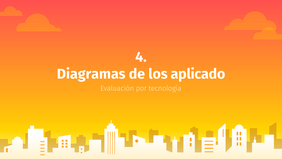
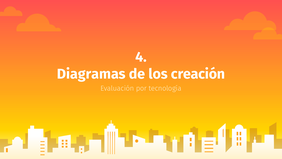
aplicado: aplicado -> creación
